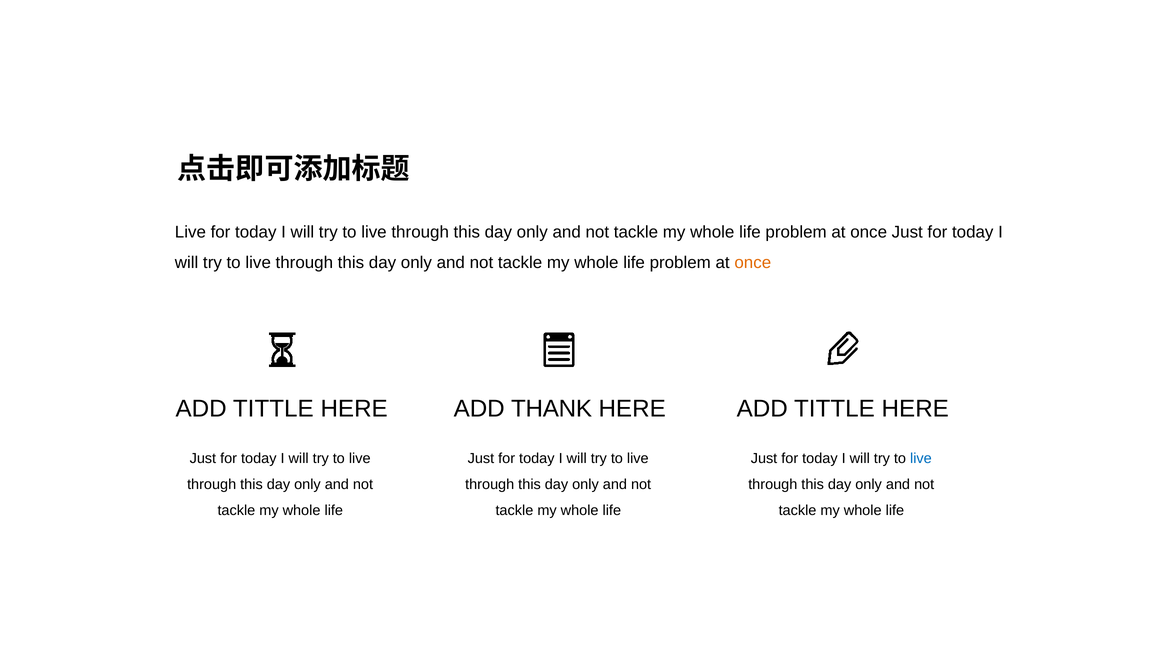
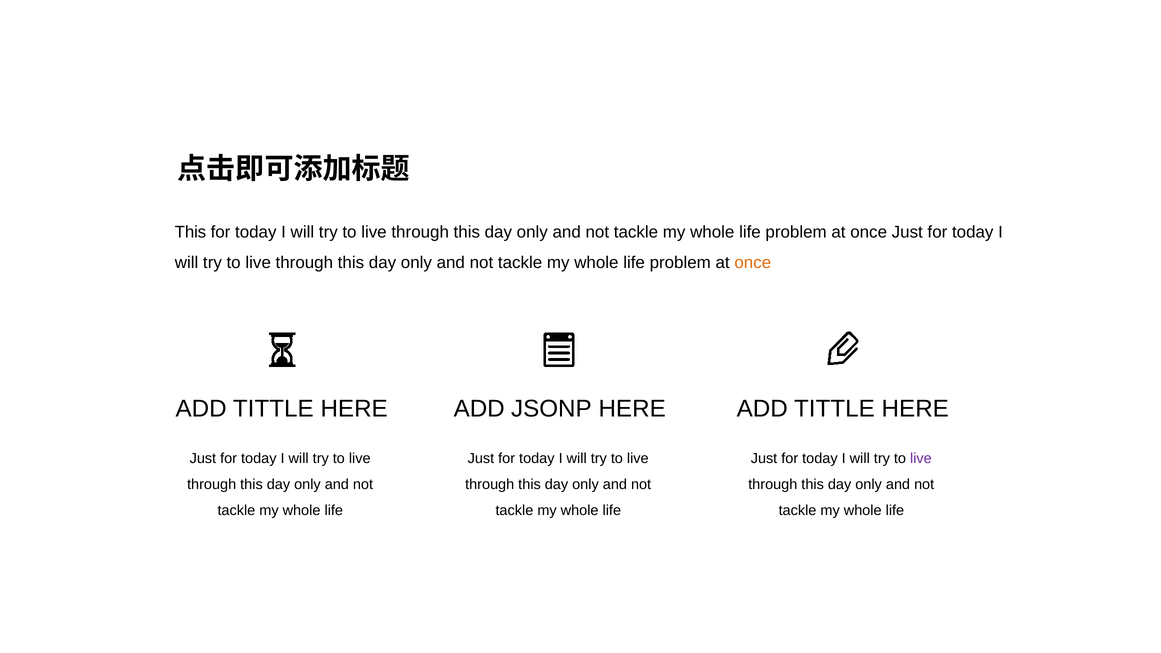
Live at (190, 232): Live -> This
THANK: THANK -> JSONP
live at (921, 458) colour: blue -> purple
